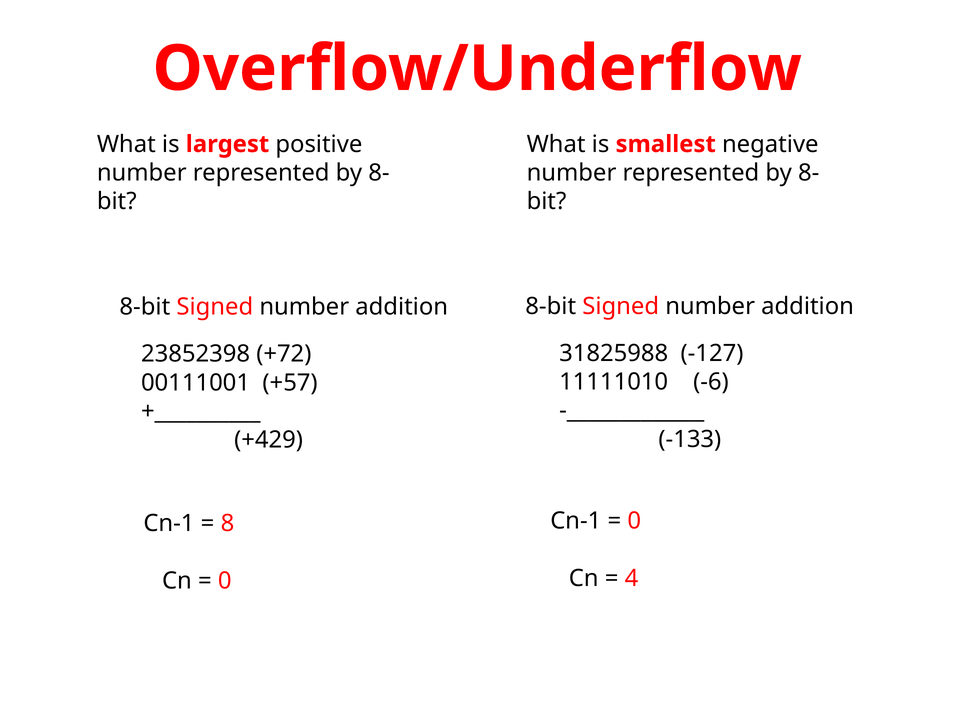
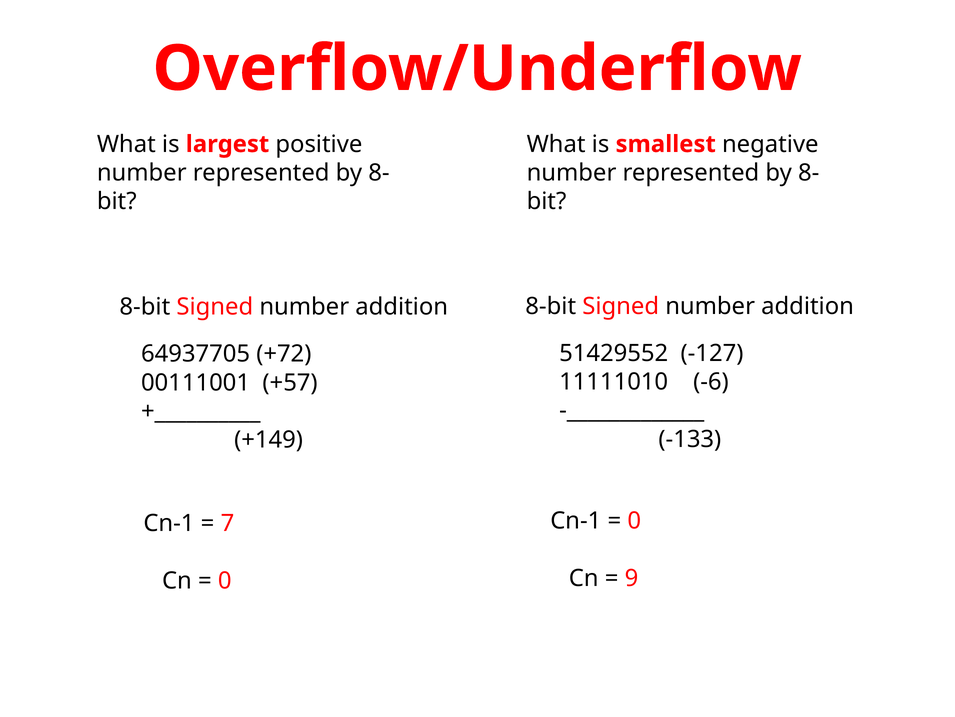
31825988: 31825988 -> 51429552
23852398: 23852398 -> 64937705
+429: +429 -> +149
8: 8 -> 7
4: 4 -> 9
